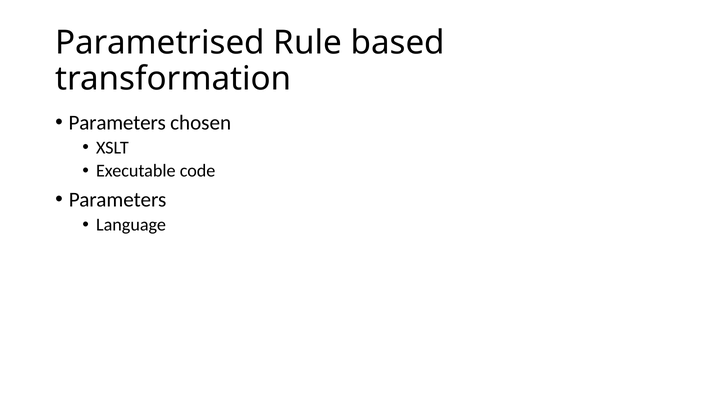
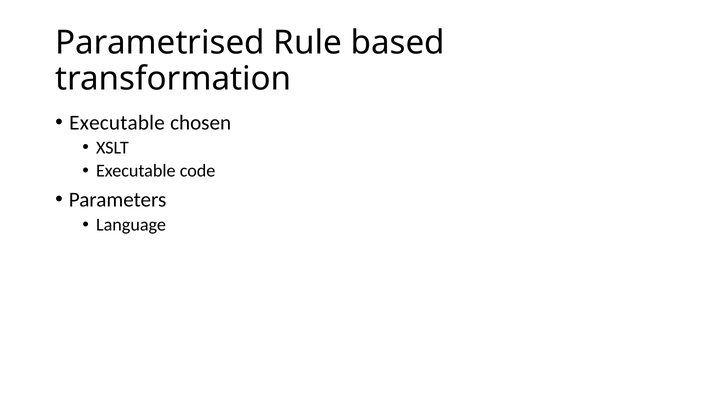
Parameters at (117, 123): Parameters -> Executable
